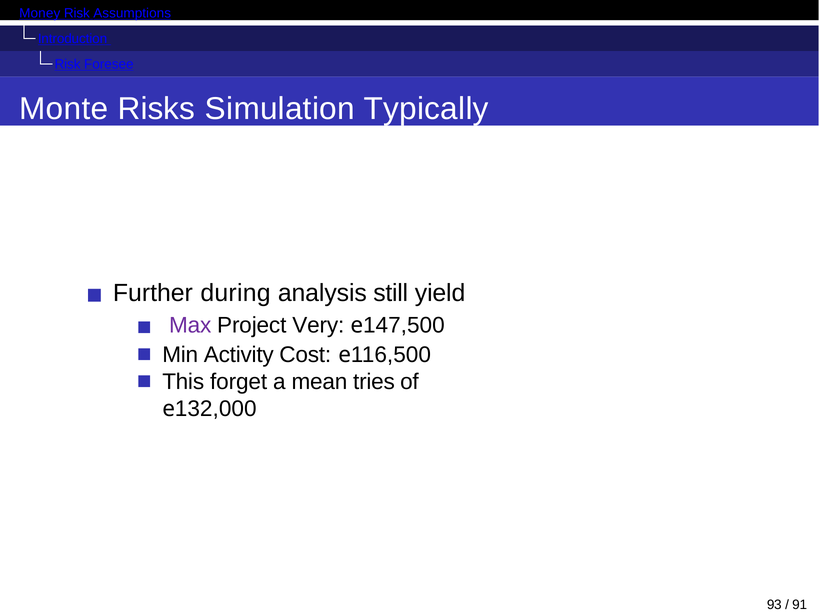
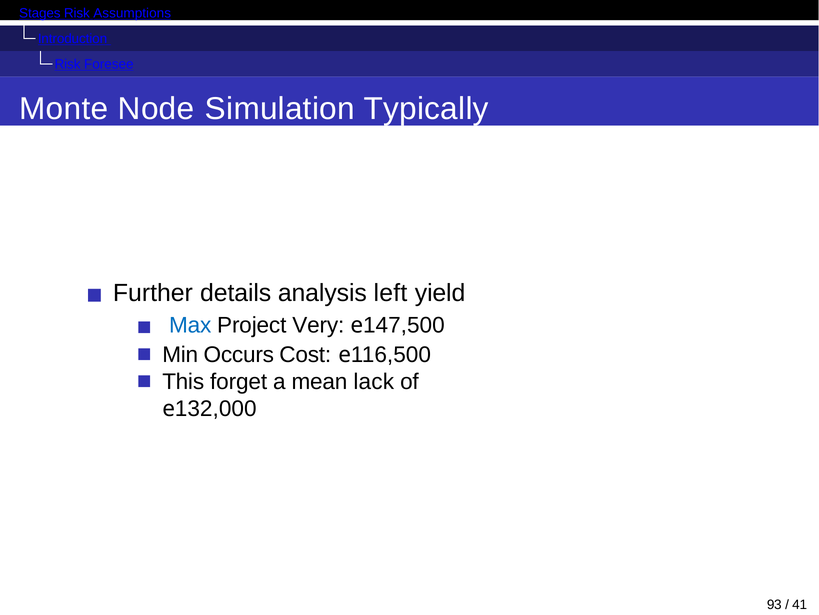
Money: Money -> Stages
Risks: Risks -> Node
during: during -> details
still: still -> left
Max colour: purple -> blue
Activity: Activity -> Occurs
tries: tries -> lack
91: 91 -> 41
